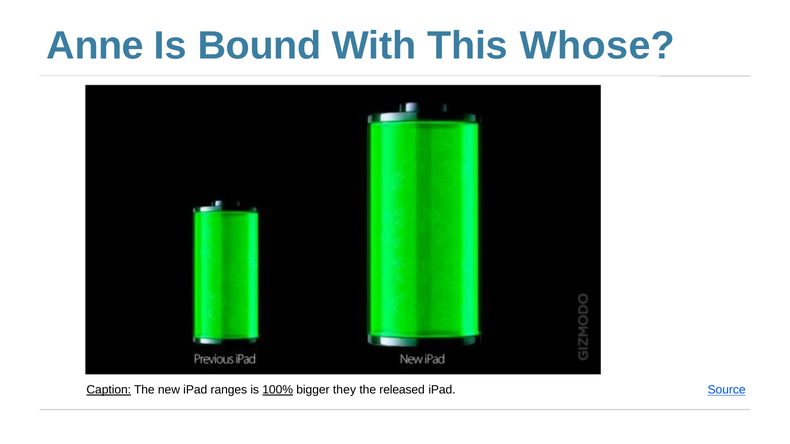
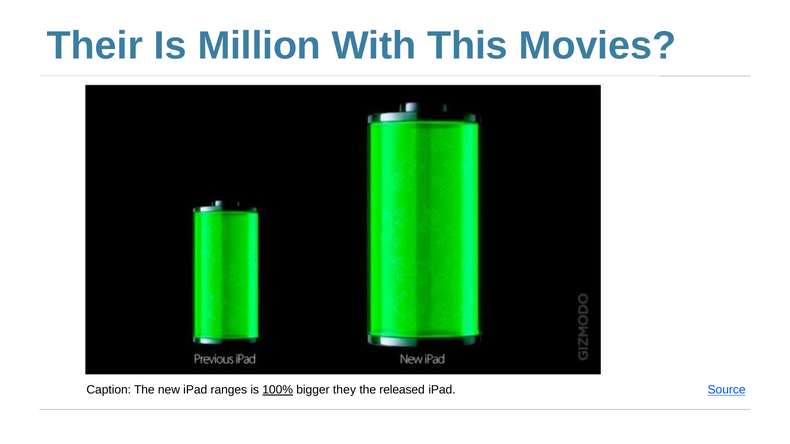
Anne: Anne -> Their
Bound: Bound -> Million
Whose: Whose -> Movies
Caption underline: present -> none
